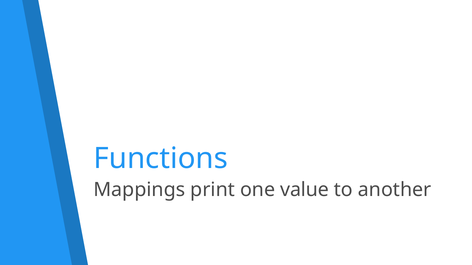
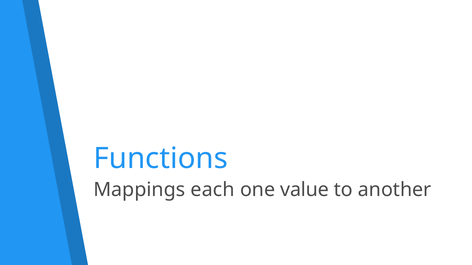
print: print -> each
